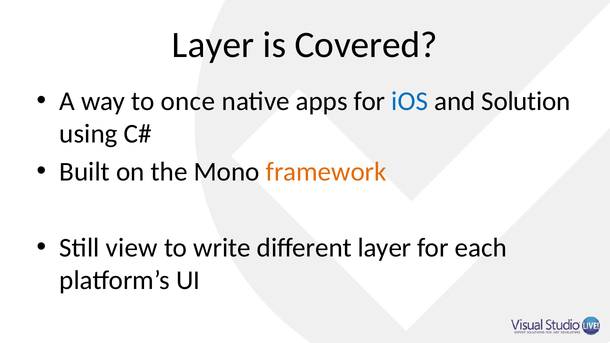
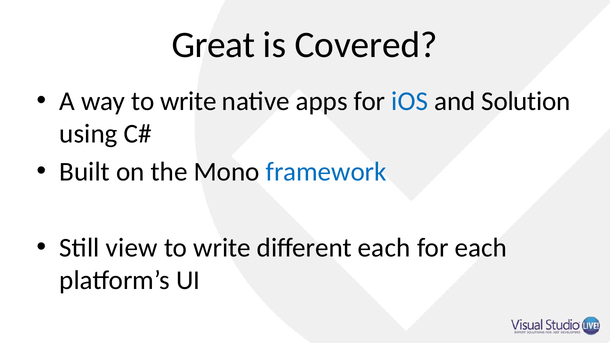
Layer at (213, 45): Layer -> Great
way to once: once -> write
framework colour: orange -> blue
different layer: layer -> each
